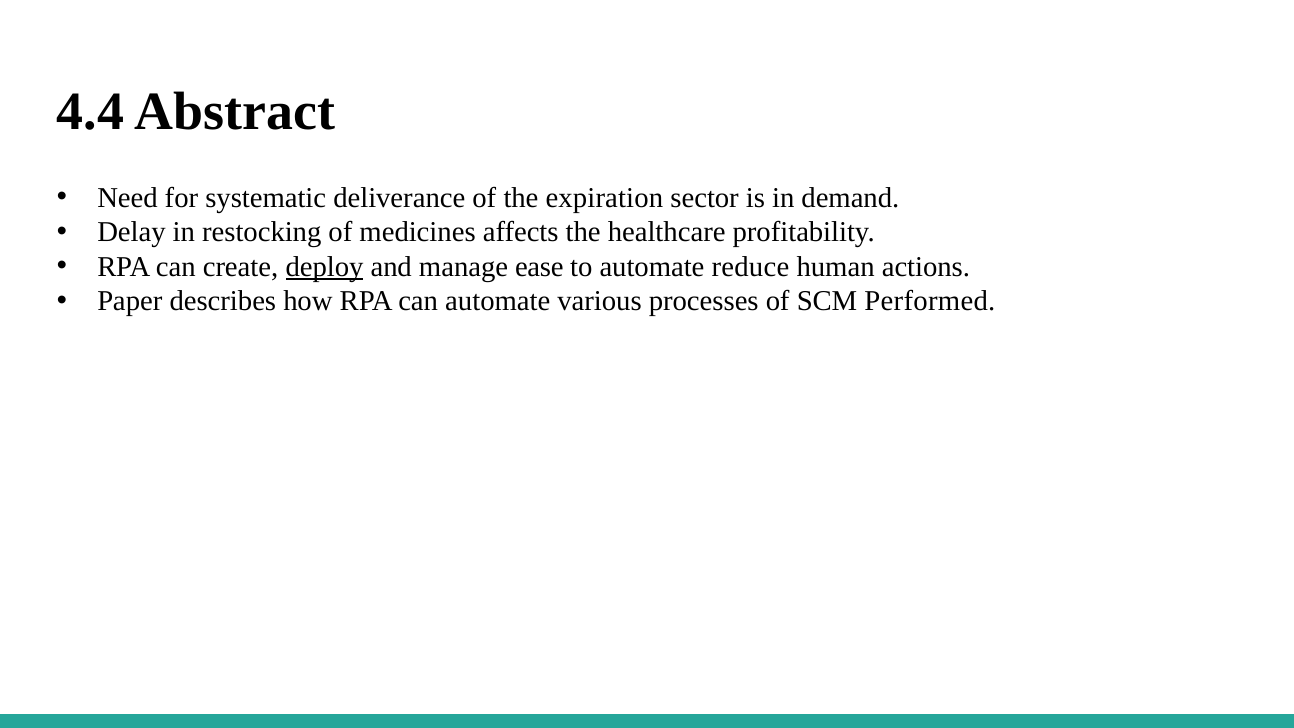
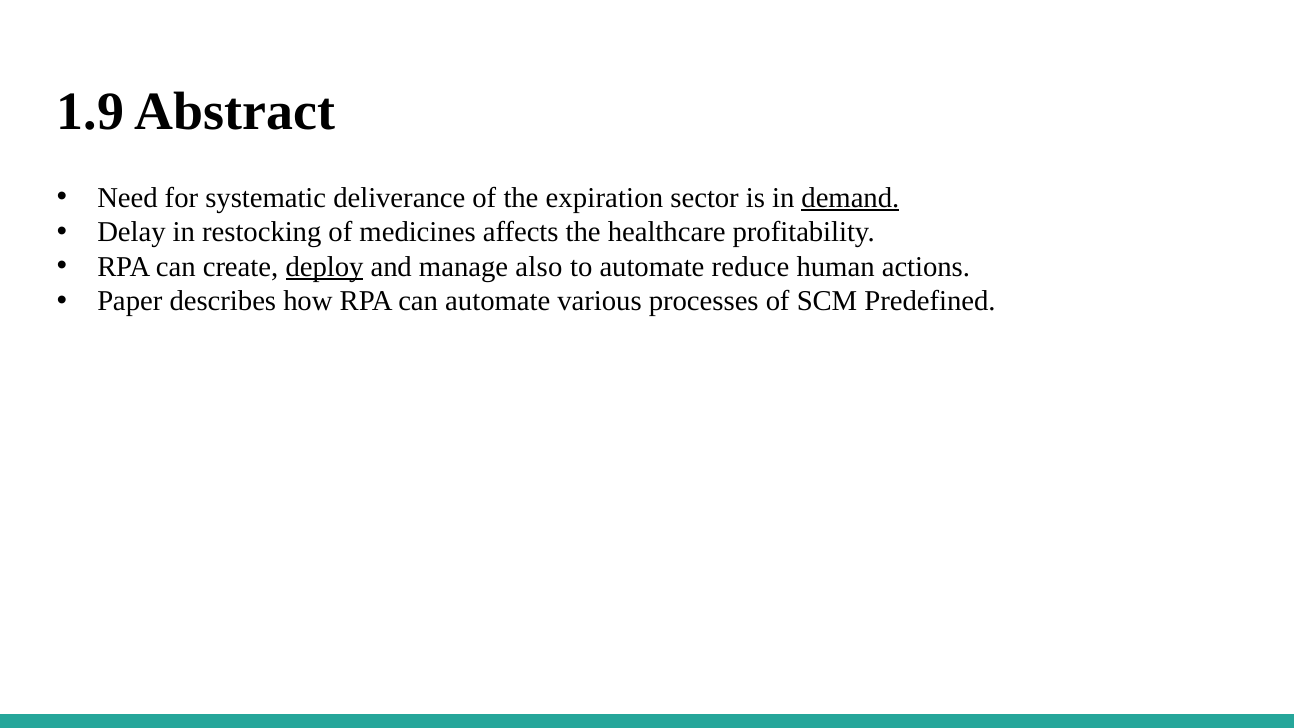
4.4: 4.4 -> 1.9
demand underline: none -> present
ease: ease -> also
Performed: Performed -> Predefined
